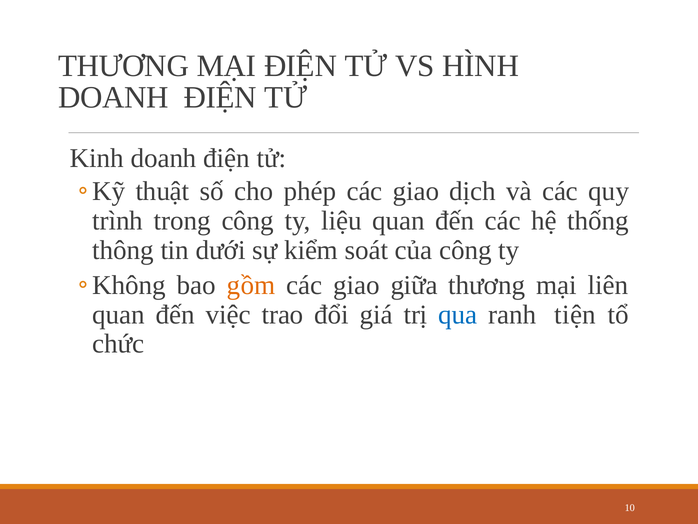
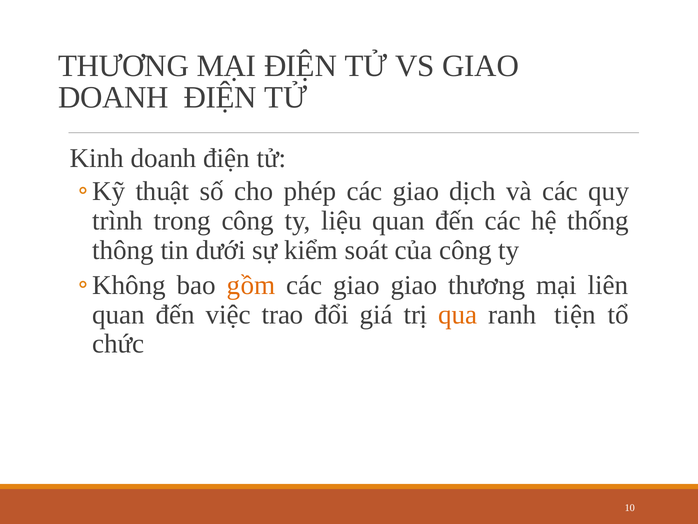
VS HÌNH: HÌNH -> GIAO
giao giữa: giữa -> giao
qua colour: blue -> orange
